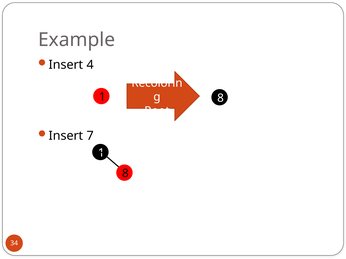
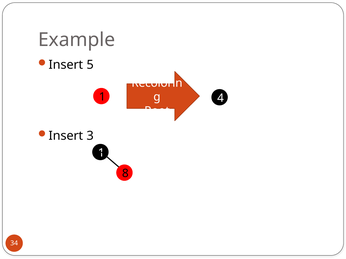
4: 4 -> 5
8 at (220, 98): 8 -> 4
7: 7 -> 3
